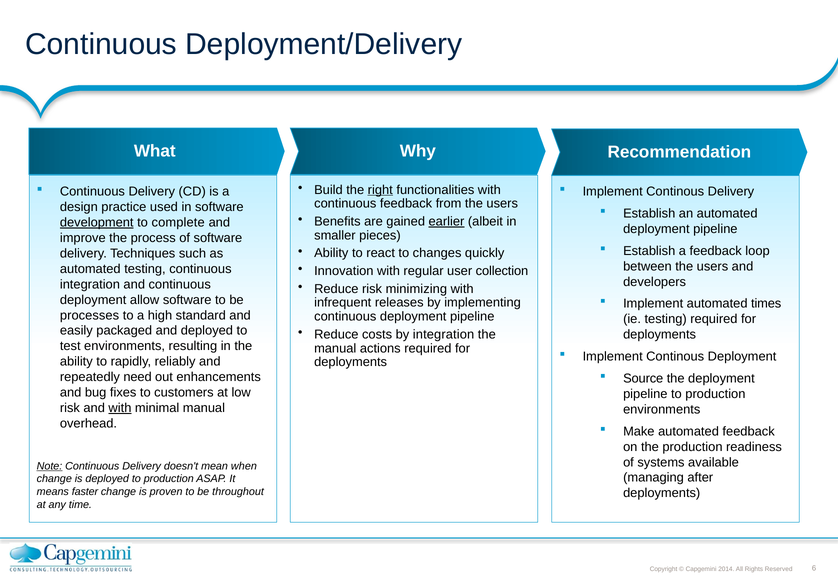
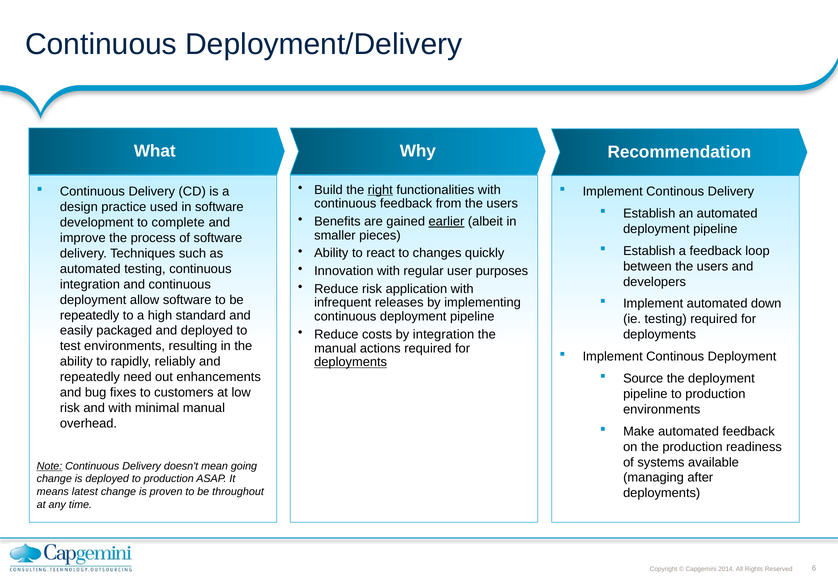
development underline: present -> none
collection: collection -> purposes
minimizing: minimizing -> application
times: times -> down
processes at (90, 315): processes -> repeatedly
deployments at (351, 362) underline: none -> present
with at (120, 408) underline: present -> none
when: when -> going
faster: faster -> latest
